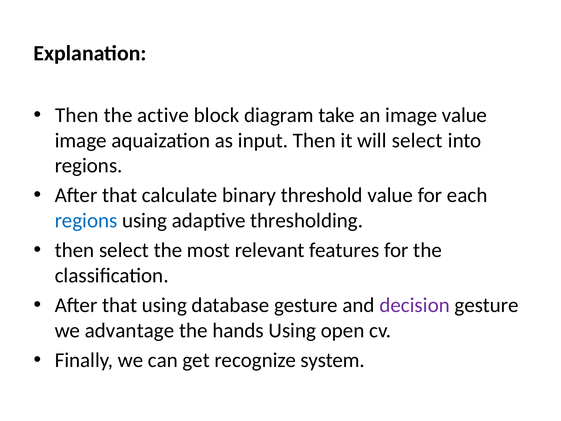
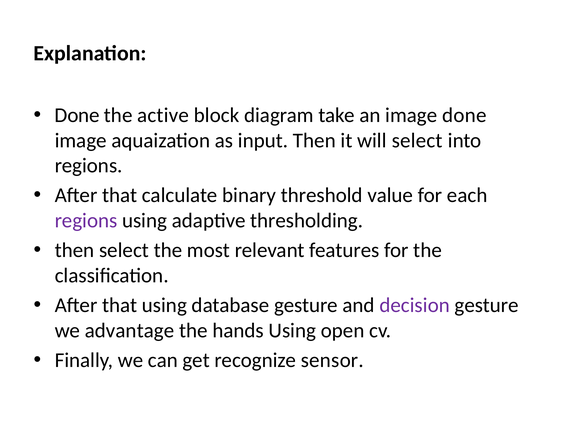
Then at (77, 115): Then -> Done
image value: value -> done
regions at (86, 221) colour: blue -> purple
system: system -> sensor
